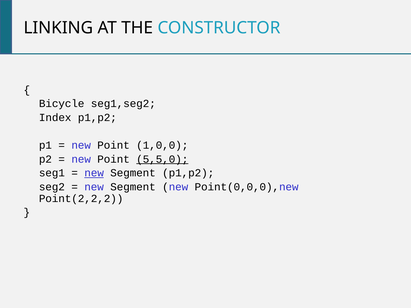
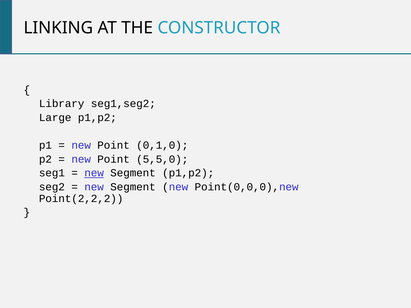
Bicycle: Bicycle -> Library
Index: Index -> Large
1,0,0: 1,0,0 -> 0,1,0
5,5,0 underline: present -> none
